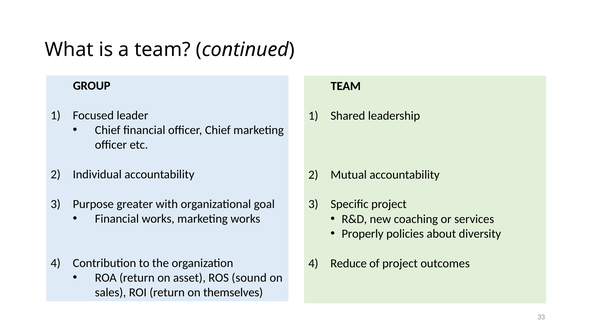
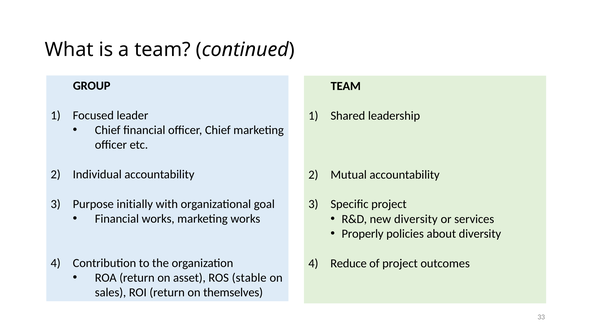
greater: greater -> initially
new coaching: coaching -> diversity
sound: sound -> stable
